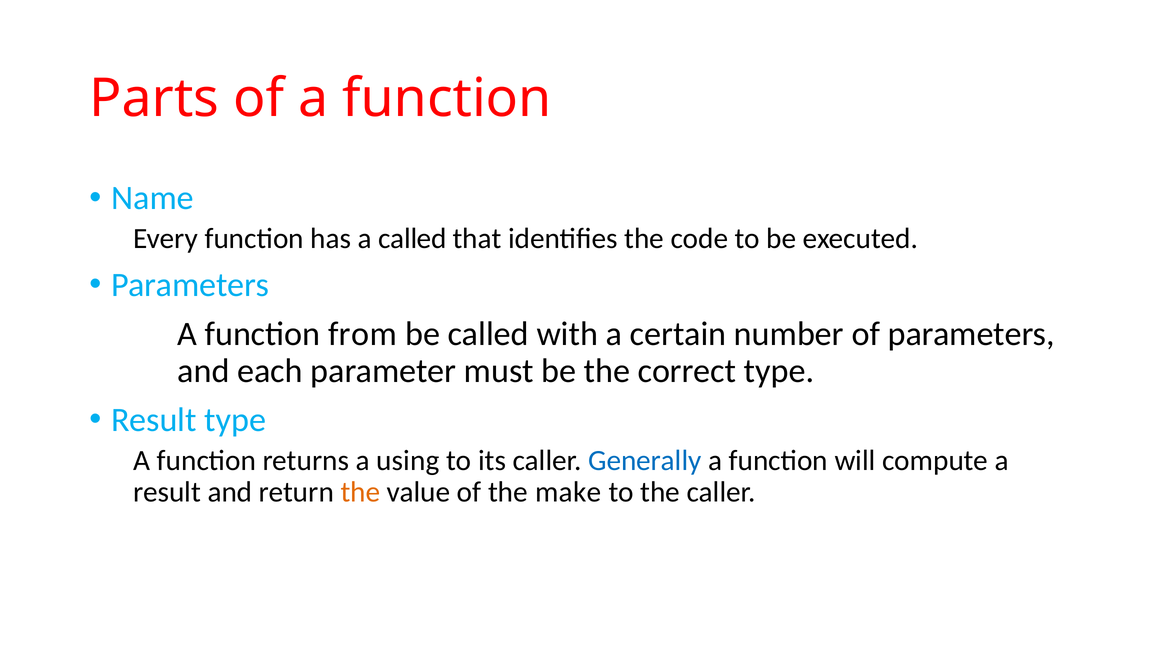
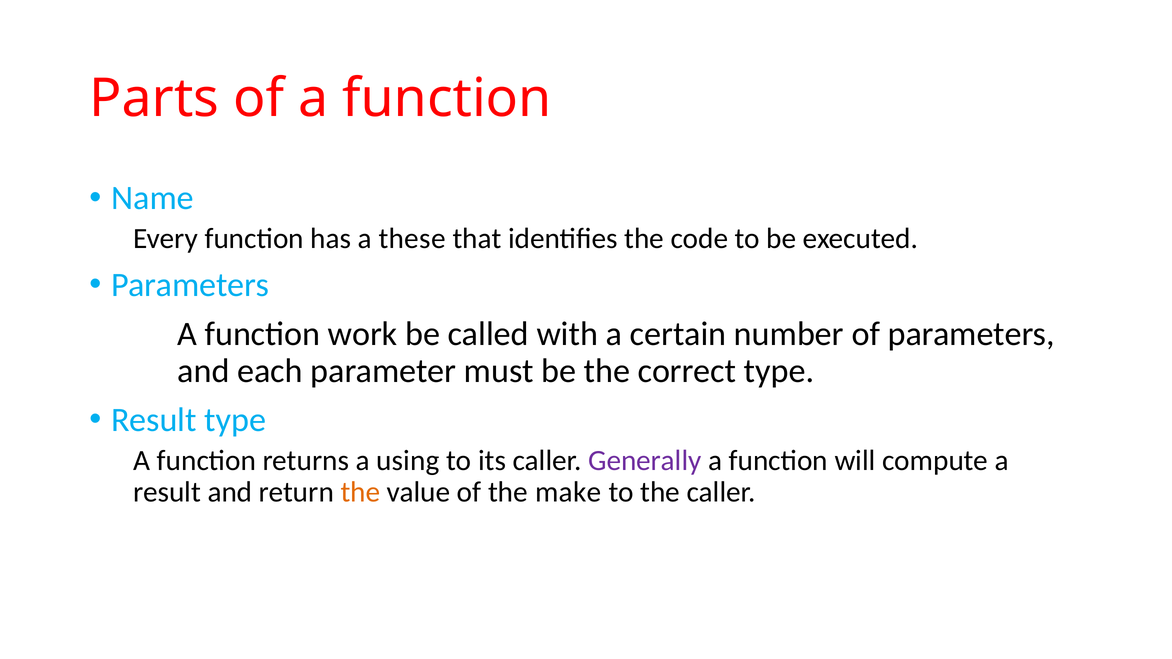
a called: called -> these
from: from -> work
Generally colour: blue -> purple
